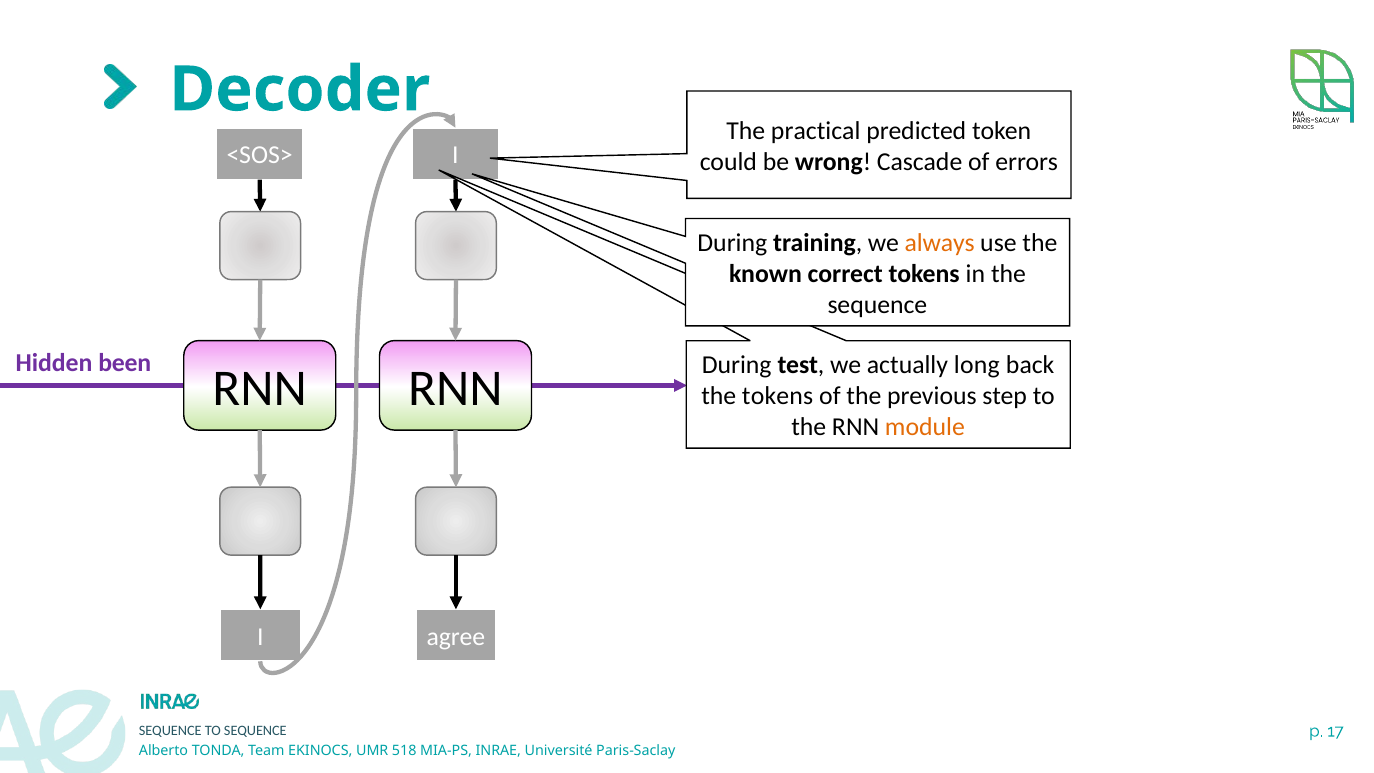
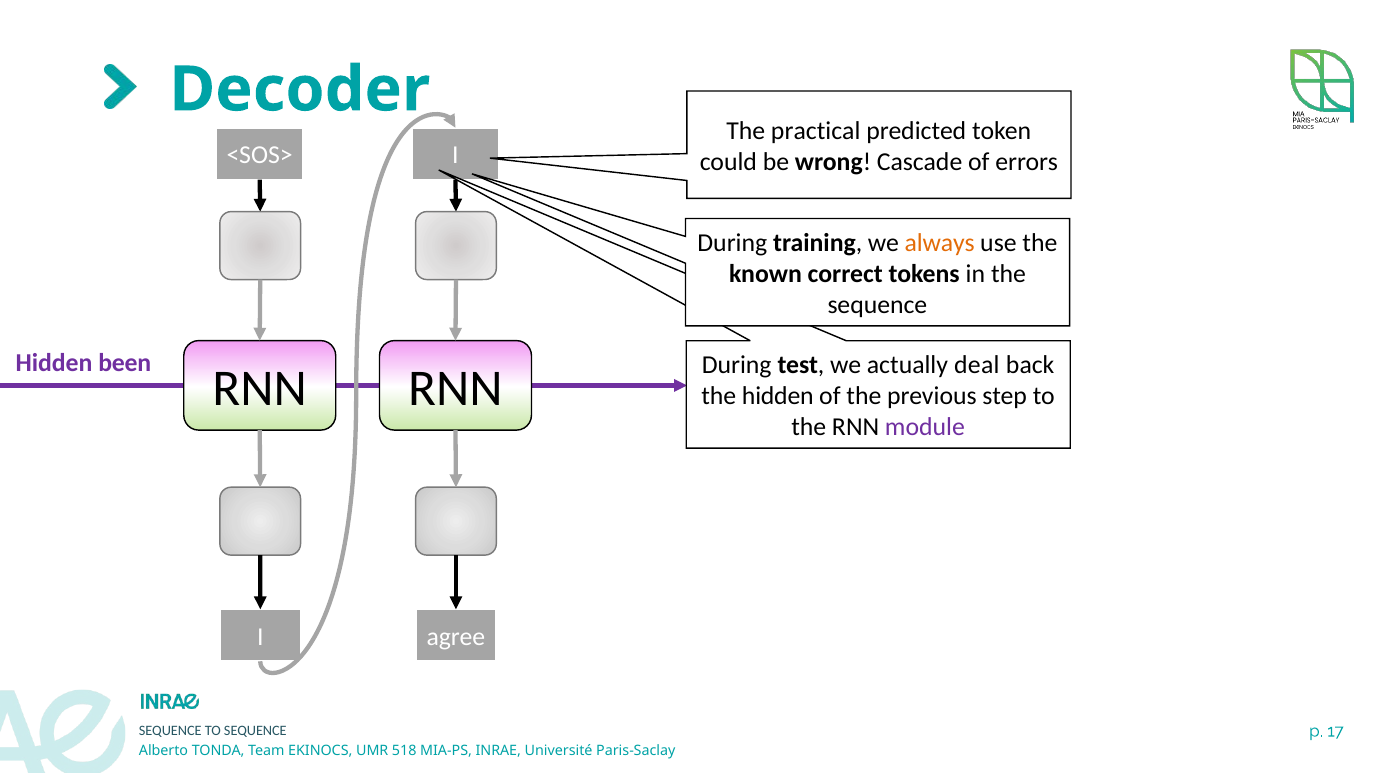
long: long -> deal
the tokens: tokens -> hidden
module colour: orange -> purple
